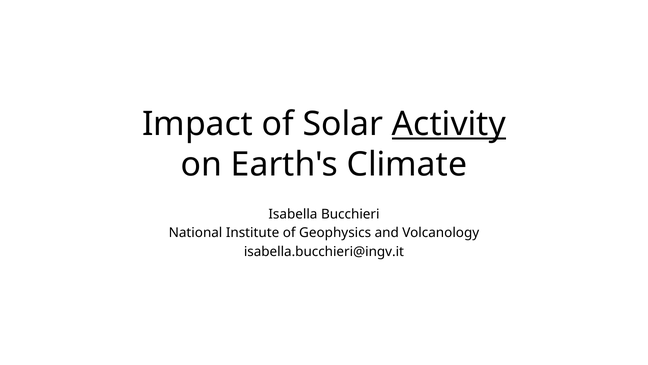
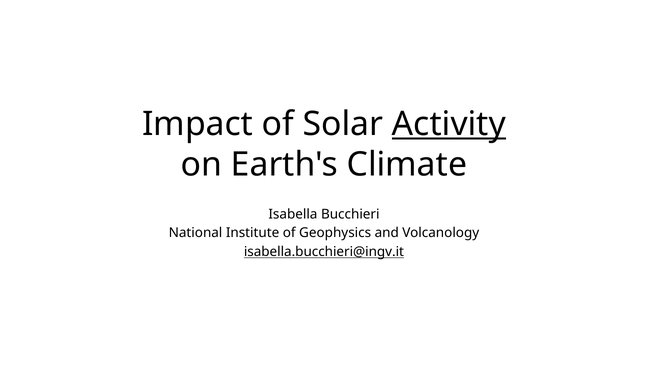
isabella.bucchieri@ingv.it underline: none -> present
